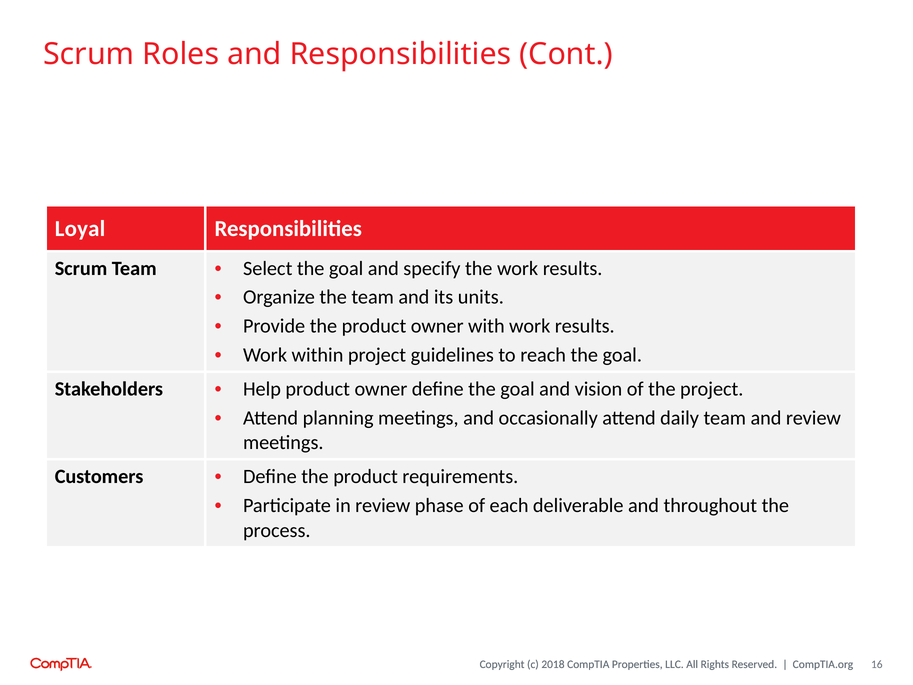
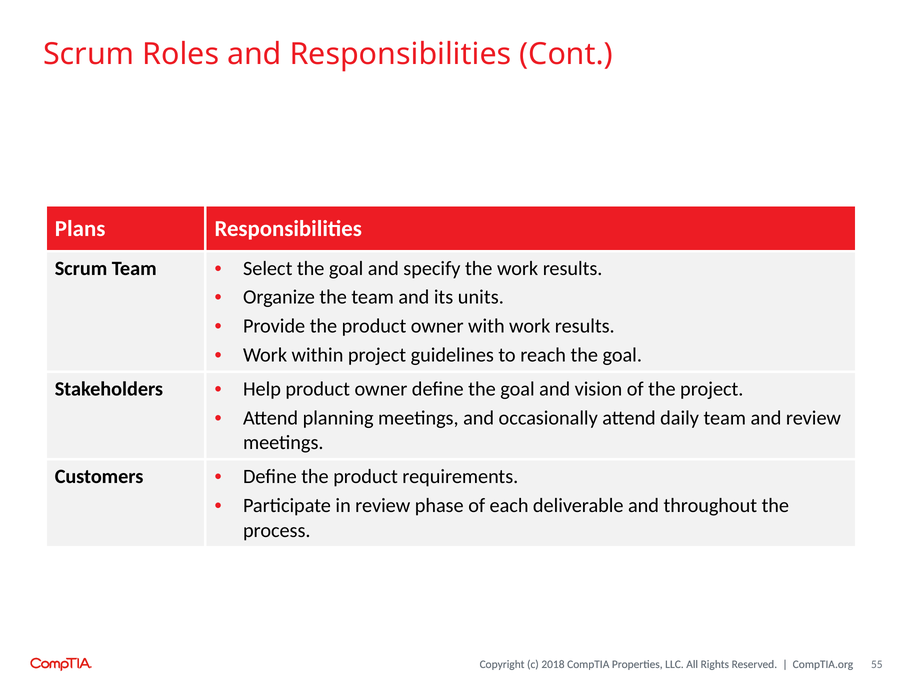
Loyal: Loyal -> Plans
16: 16 -> 55
